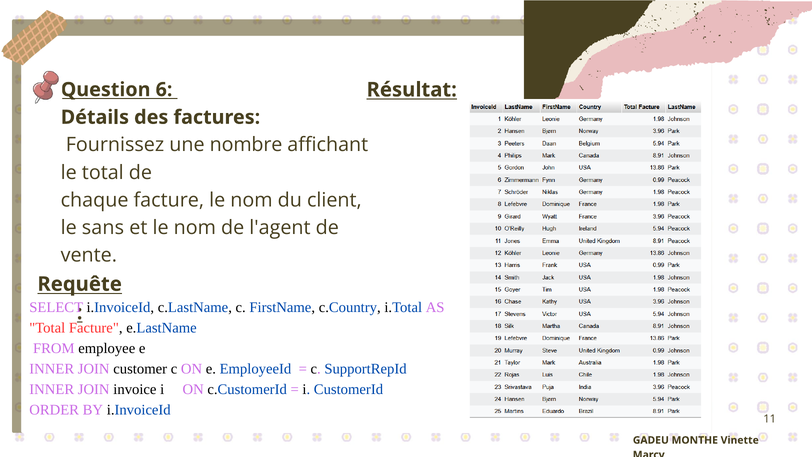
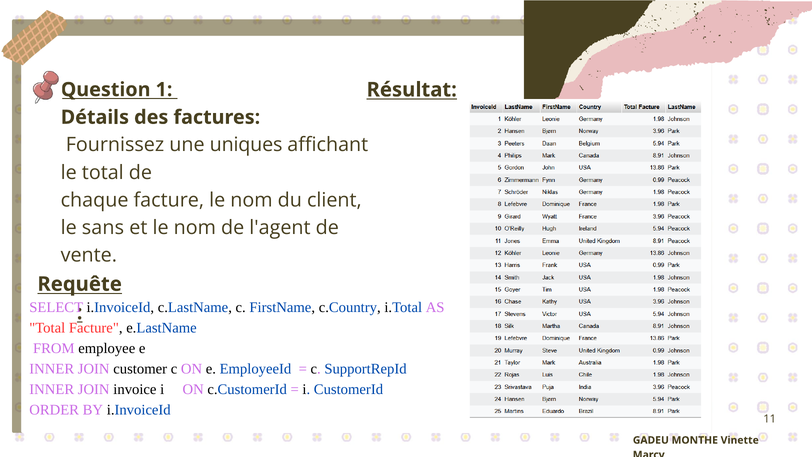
6: 6 -> 1
nombre: nombre -> uniques
